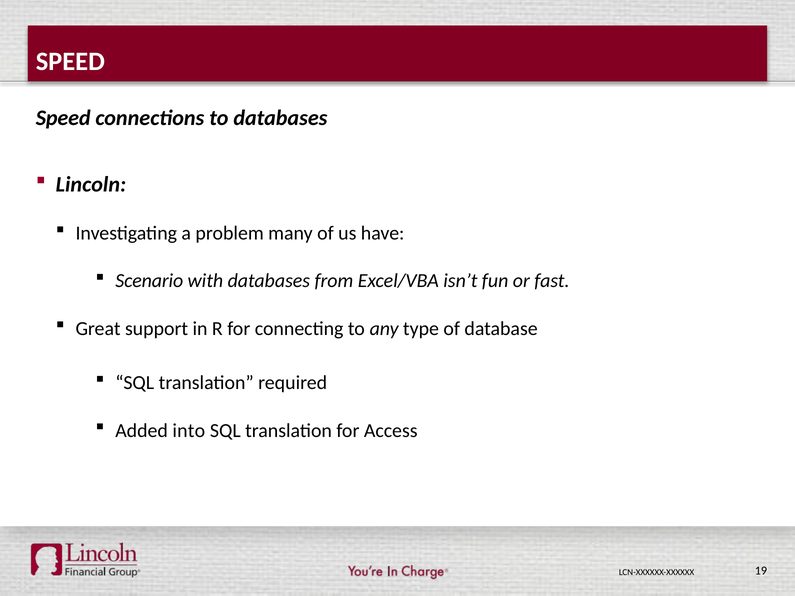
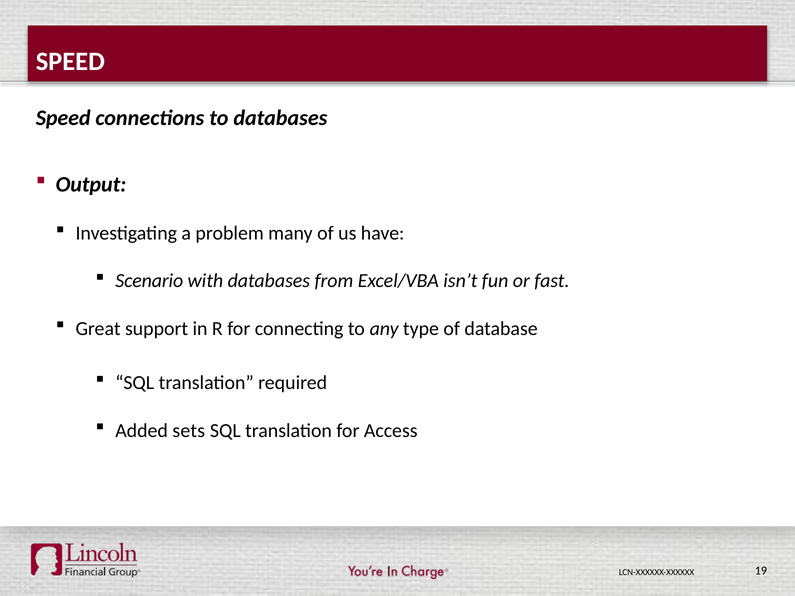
Lincoln: Lincoln -> Output
into: into -> sets
